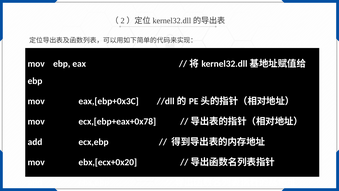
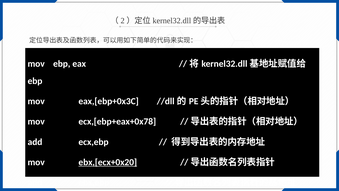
ebx,[ecx+0x20 underline: none -> present
